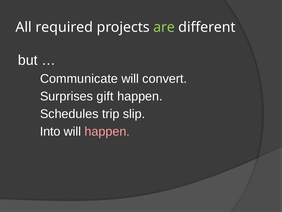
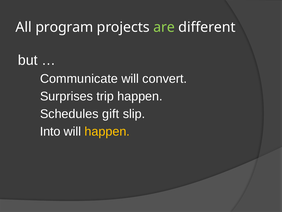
required: required -> program
gift: gift -> trip
trip: trip -> gift
happen at (107, 131) colour: pink -> yellow
